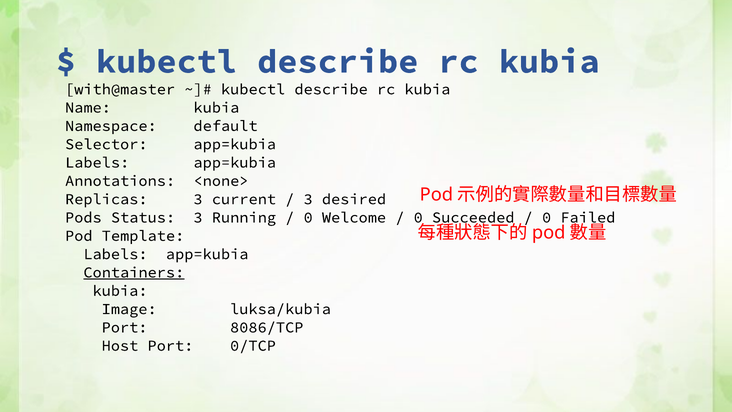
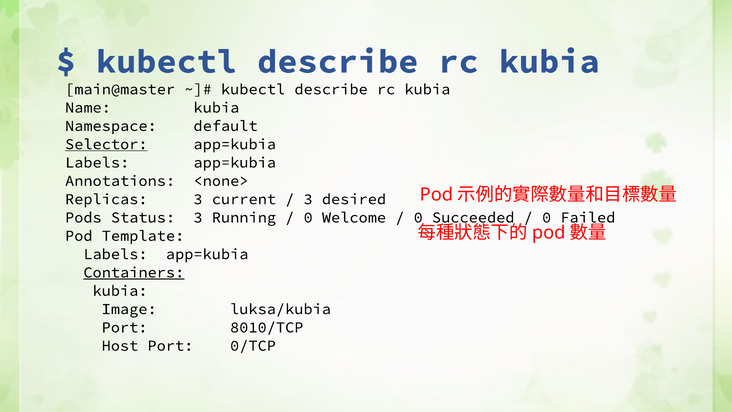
with@master: with@master -> main@master
Selector underline: none -> present
8086/TCP: 8086/TCP -> 8010/TCP
